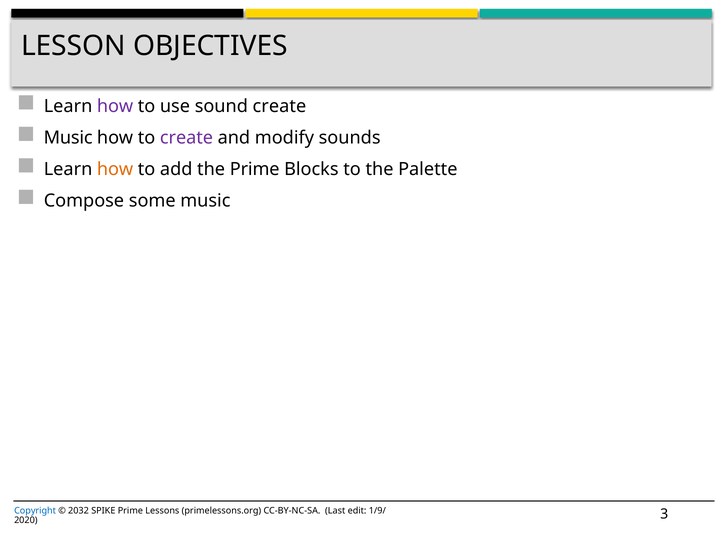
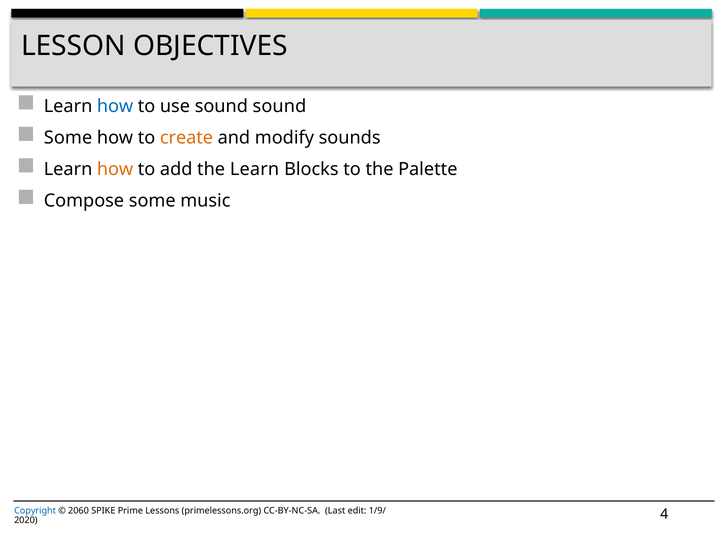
how at (115, 106) colour: purple -> blue
sound create: create -> sound
Music at (68, 138): Music -> Some
create at (187, 138) colour: purple -> orange
the Prime: Prime -> Learn
2032: 2032 -> 2060
3: 3 -> 4
